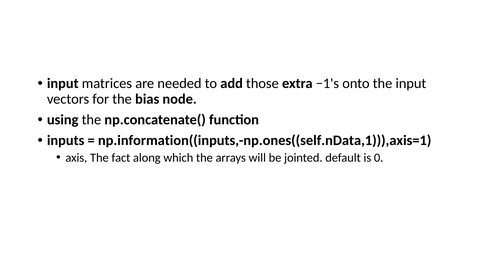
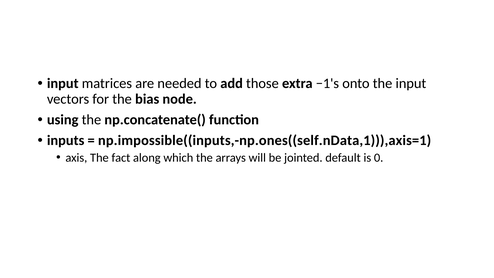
np.information((inputs,-np.ones((self.nData,1))),axis=1: np.information((inputs,-np.ones((self.nData,1))),axis=1 -> np.impossible((inputs,-np.ones((self.nData,1))),axis=1
